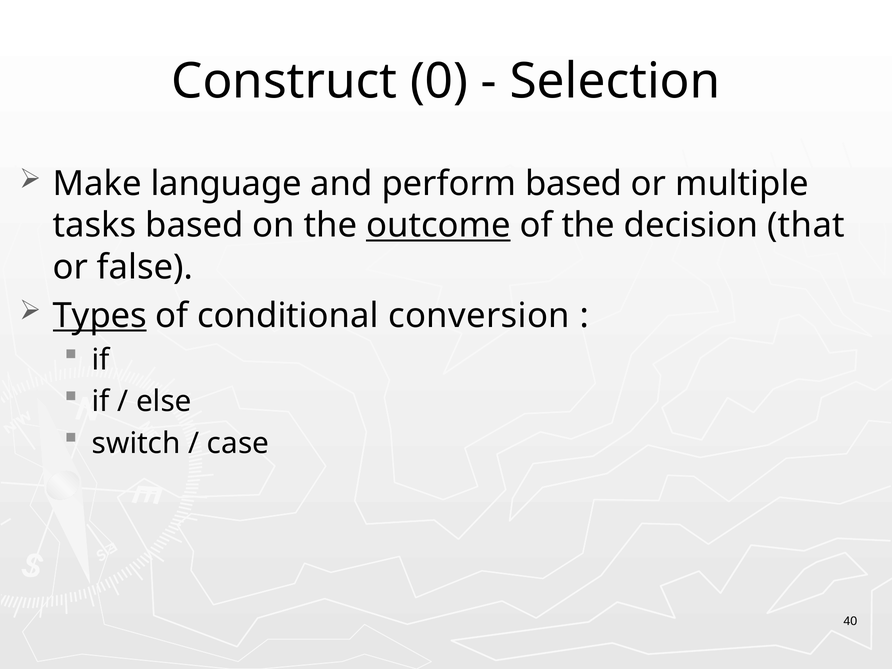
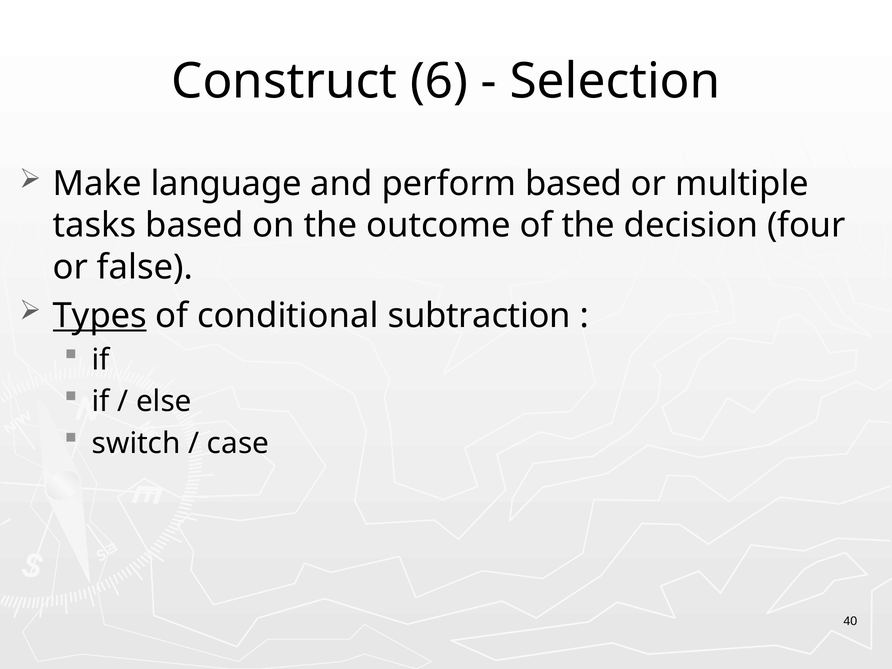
0: 0 -> 6
outcome underline: present -> none
that: that -> four
conversion: conversion -> subtraction
